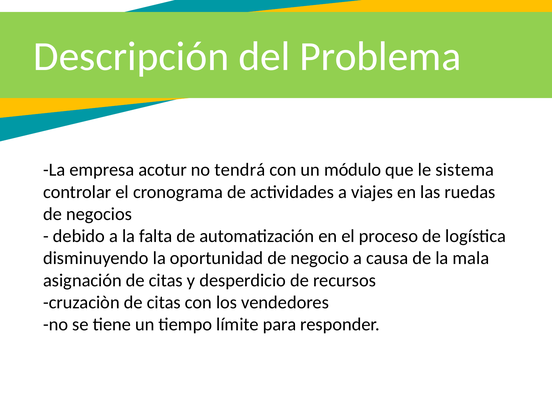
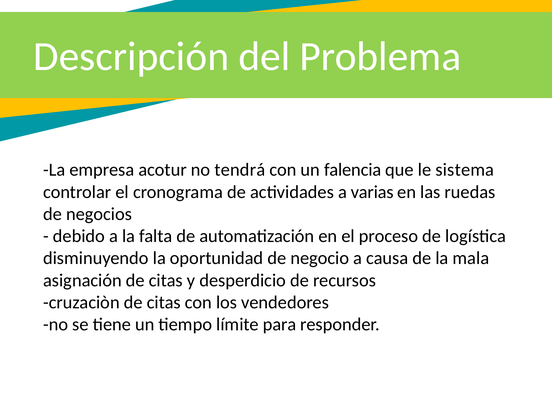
módulo: módulo -> falencia
viajes: viajes -> varias
